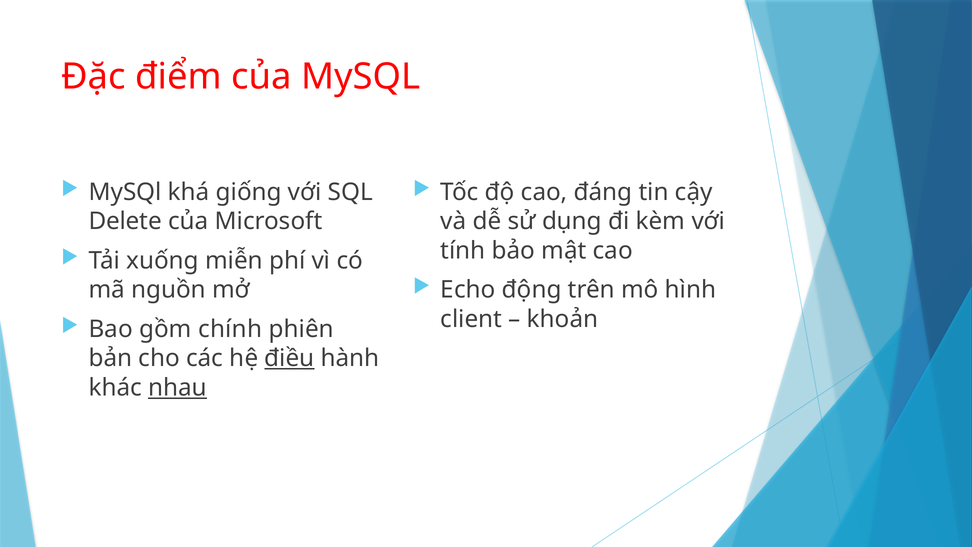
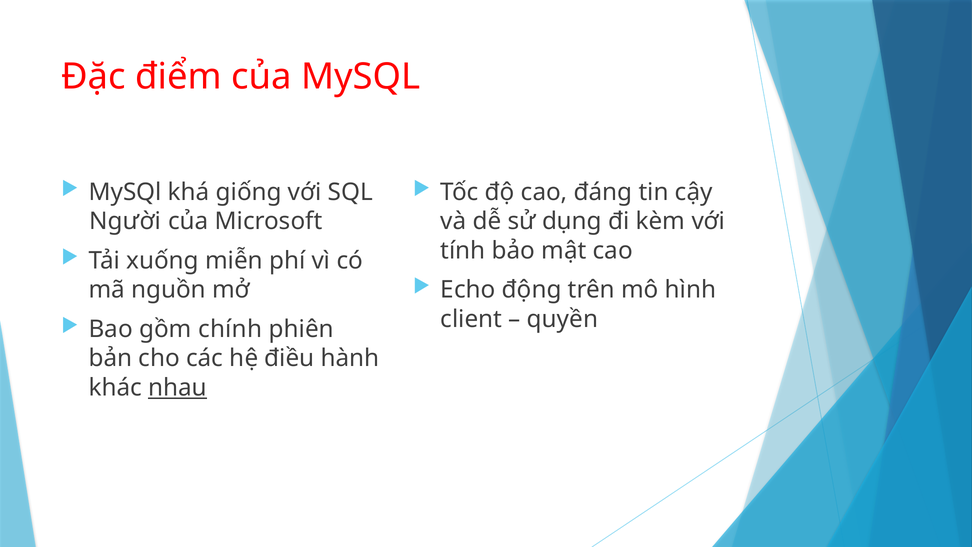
Delete: Delete -> Người
khoản: khoản -> quyền
điều underline: present -> none
